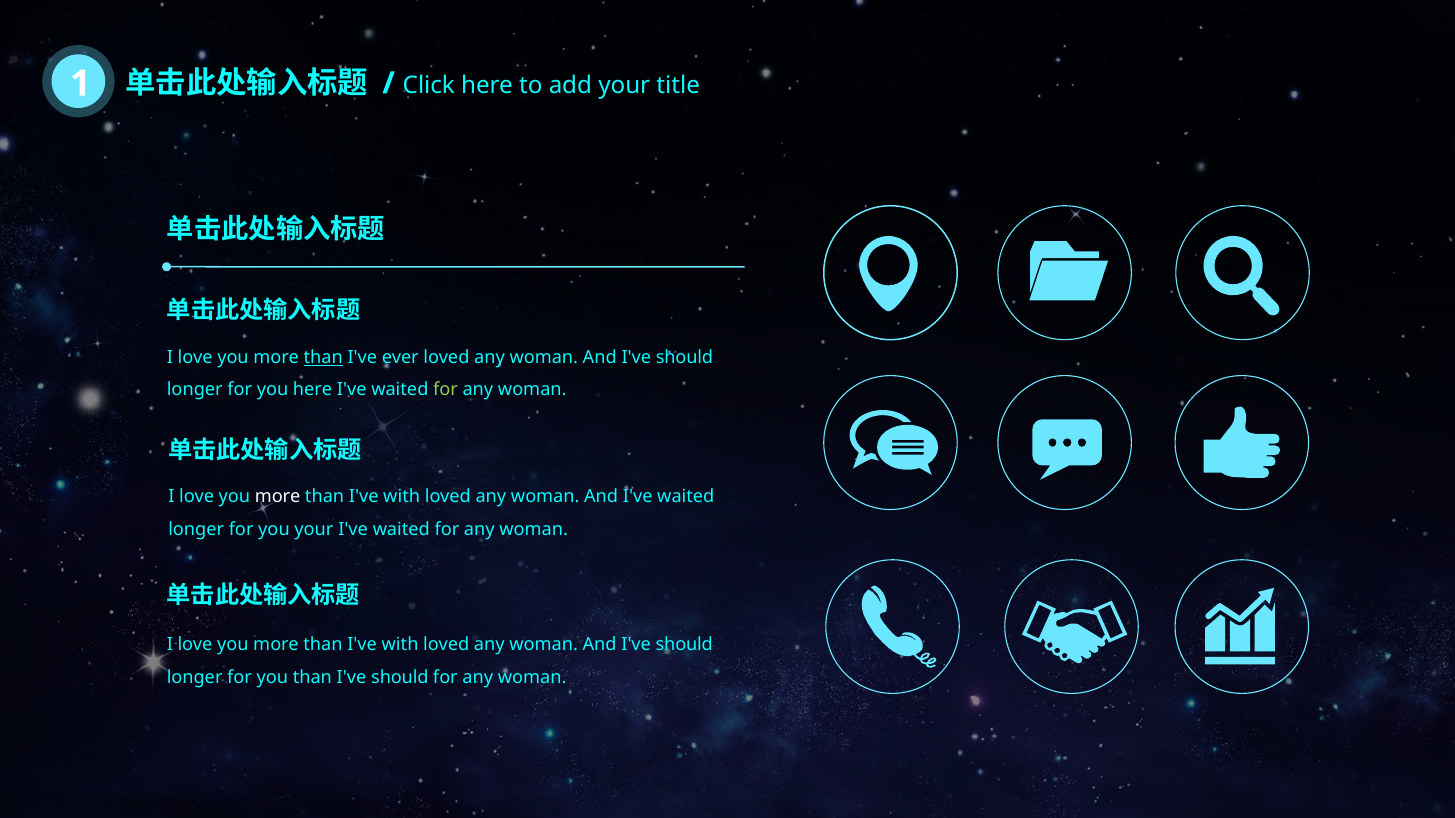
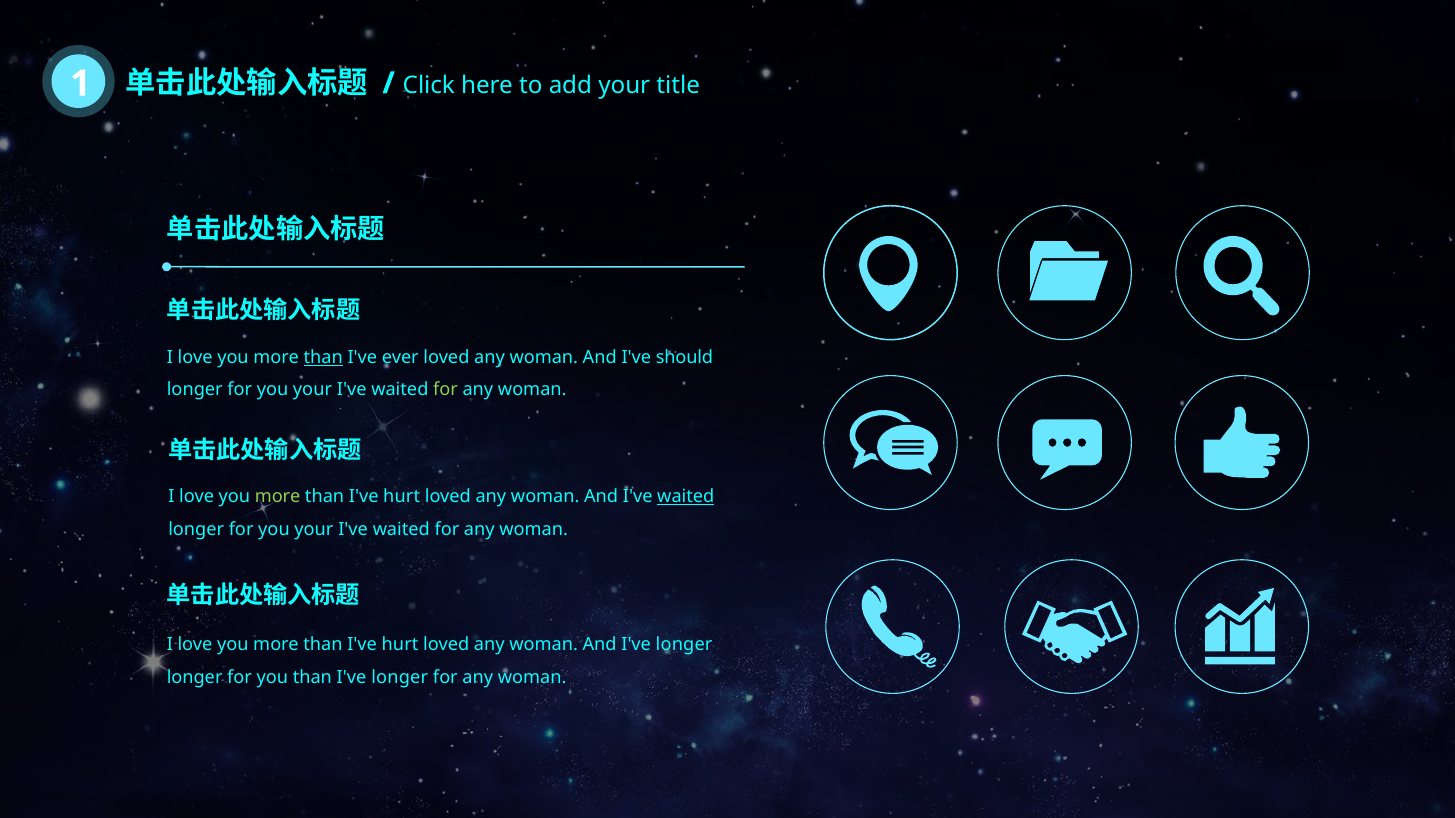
here at (313, 390): here -> your
more at (278, 497) colour: white -> light green
with at (402, 497): with -> hurt
waited at (686, 497) underline: none -> present
with at (400, 645): with -> hurt
should at (684, 645): should -> longer
than I've should: should -> longer
